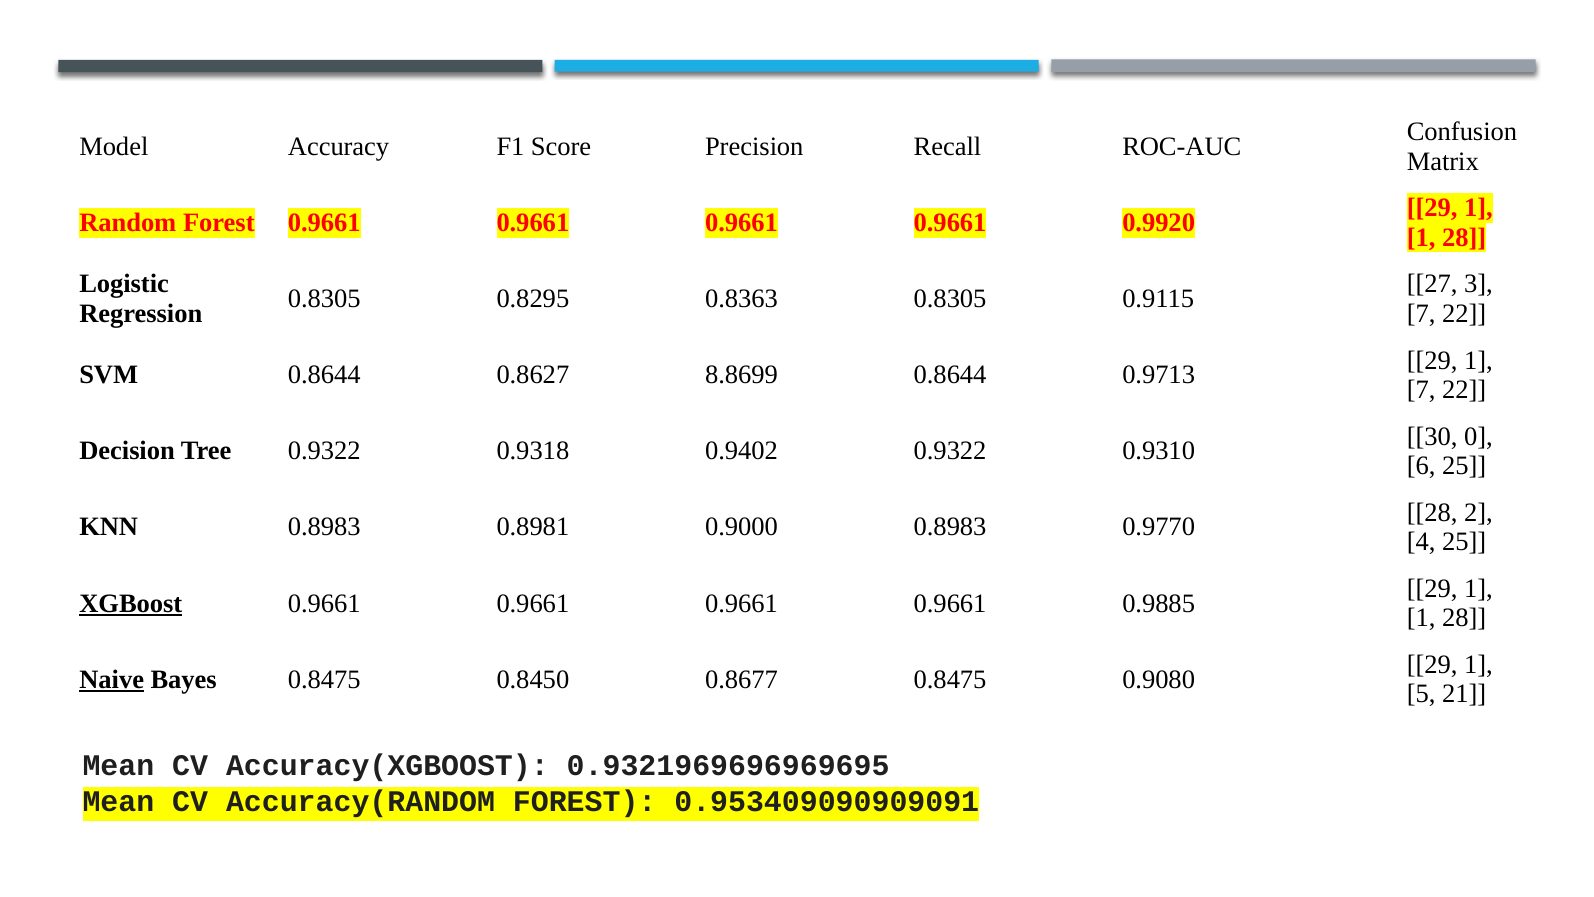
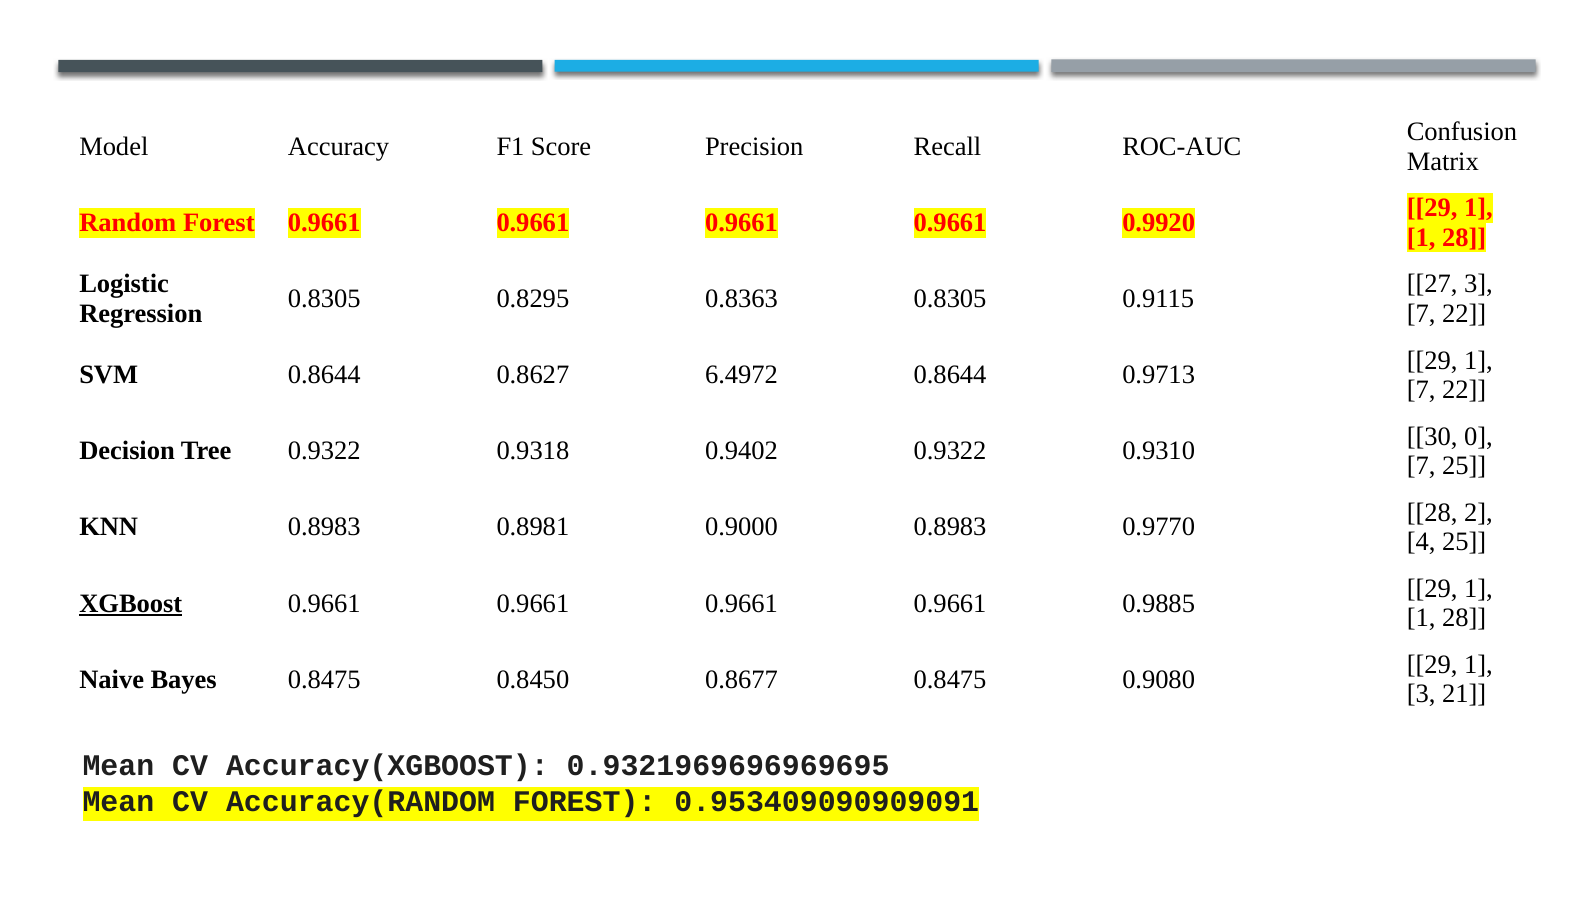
8.8699: 8.8699 -> 6.4972
6 at (1421, 466): 6 -> 7
Naive underline: present -> none
5 at (1421, 694): 5 -> 3
